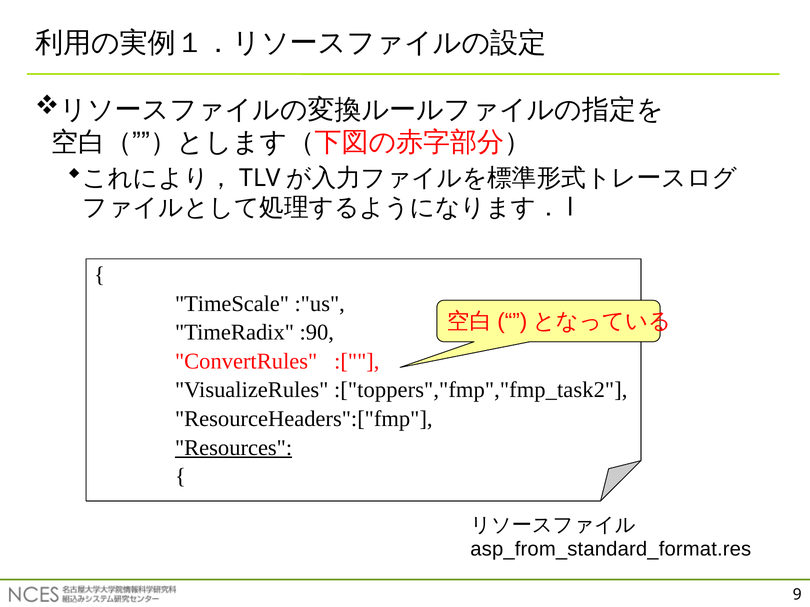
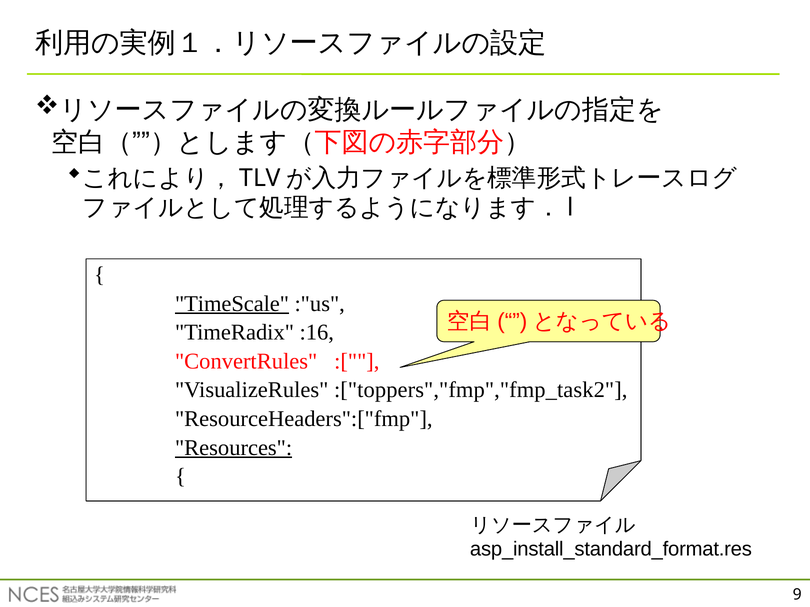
TimeScale underline: none -> present
:90: :90 -> :16
asp_from_standard_format.res: asp_from_standard_format.res -> asp_install_standard_format.res
